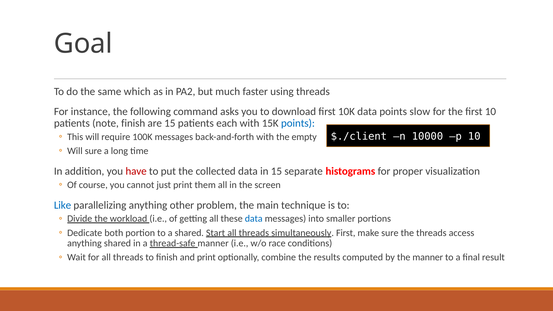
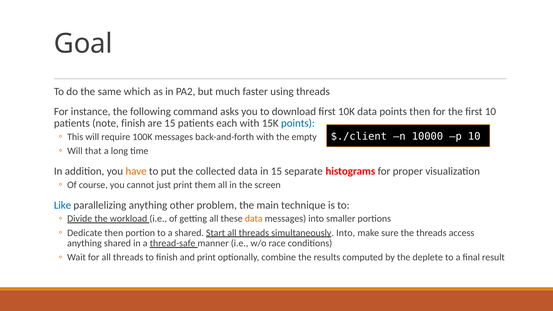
points slow: slow -> then
Will sure: sure -> that
have colour: red -> orange
data at (254, 219) colour: blue -> orange
Dedicate both: both -> then
simultaneously First: First -> Into
the manner: manner -> deplete
